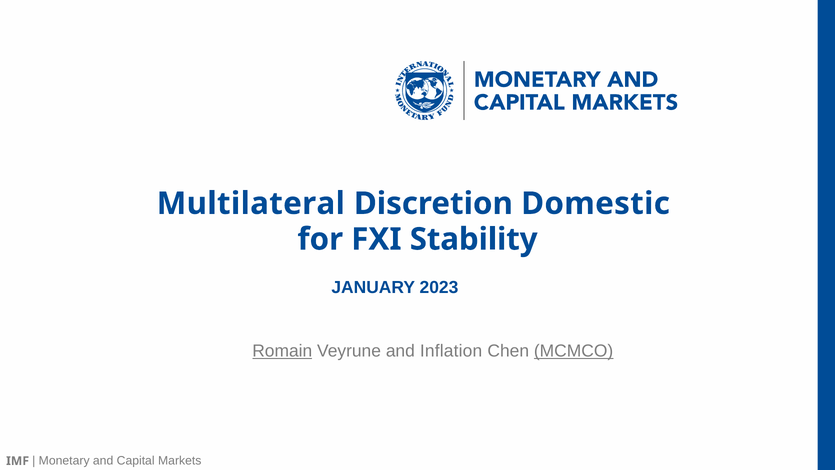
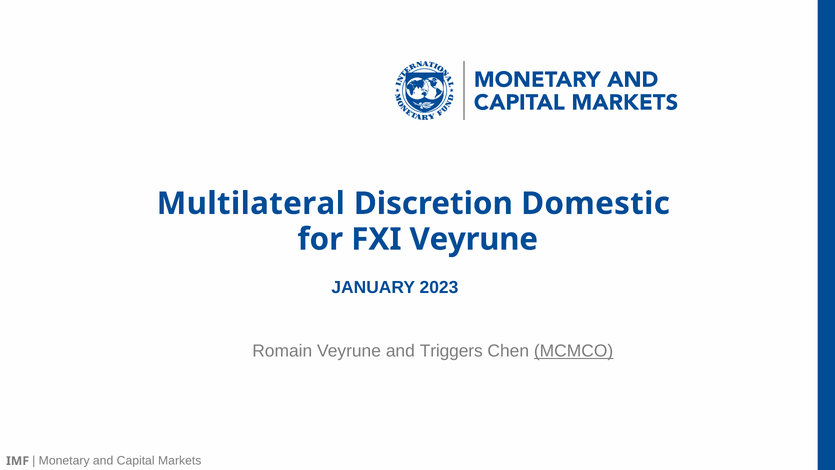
FXI Stability: Stability -> Veyrune
Romain underline: present -> none
Inflation: Inflation -> Triggers
